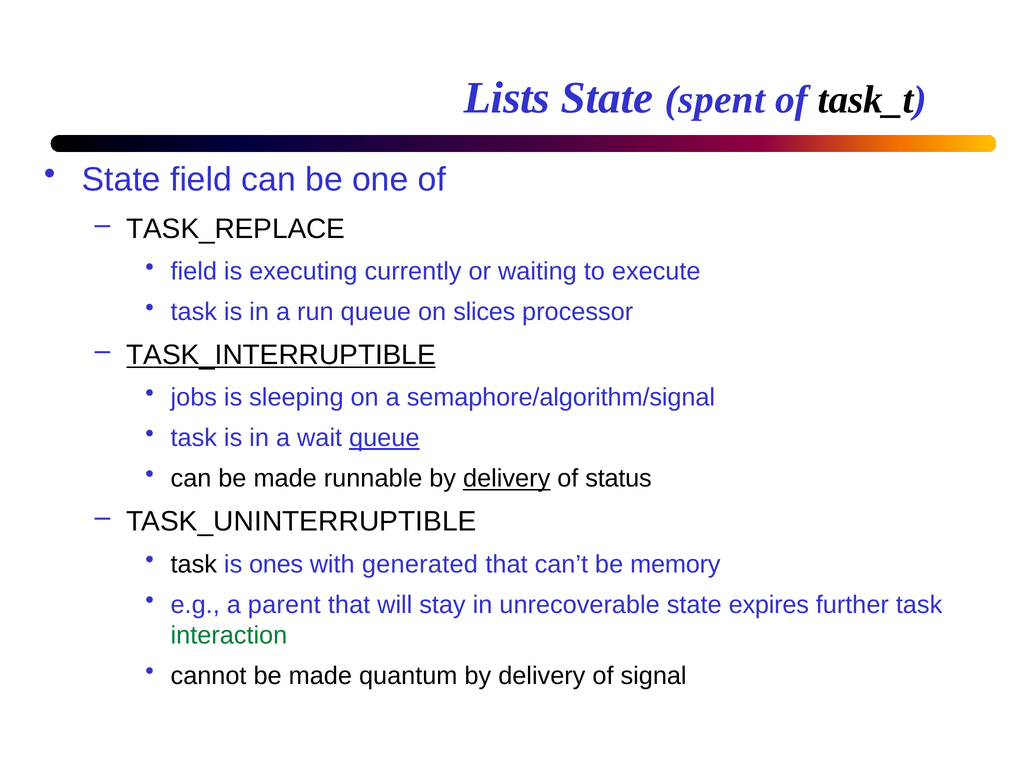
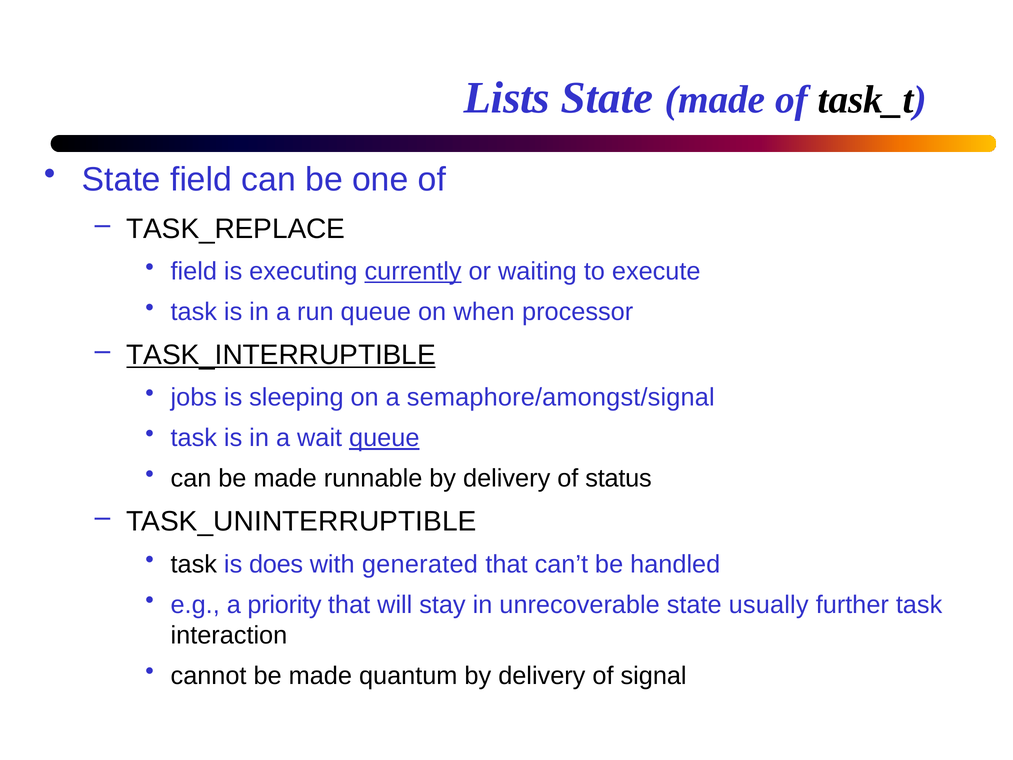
State spent: spent -> made
currently underline: none -> present
slices: slices -> when
semaphore/algorithm/signal: semaphore/algorithm/signal -> semaphore/amongst/signal
delivery at (507, 478) underline: present -> none
ones: ones -> does
memory: memory -> handled
parent: parent -> priority
expires: expires -> usually
interaction colour: green -> black
